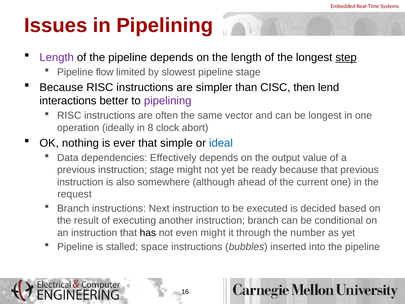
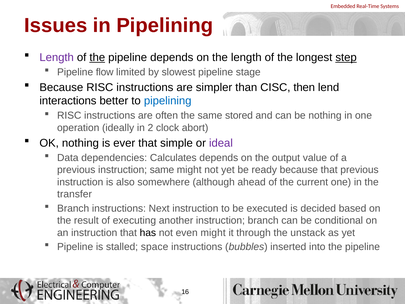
the at (97, 57) underline: none -> present
pipelining at (168, 101) colour: purple -> blue
vector: vector -> stored
be longest: longest -> nothing
8: 8 -> 2
ideal colour: blue -> purple
Effectively: Effectively -> Calculates
instruction stage: stage -> same
request: request -> transfer
number: number -> unstack
